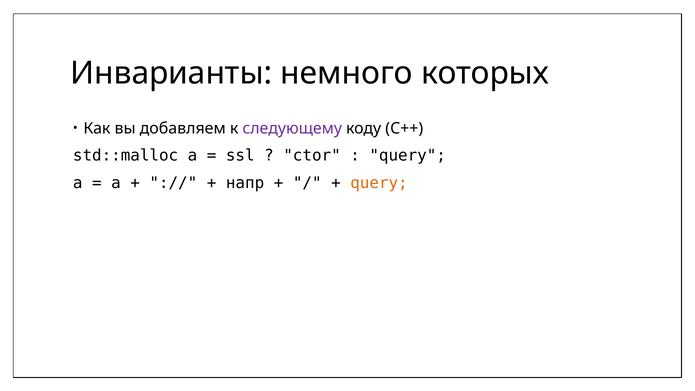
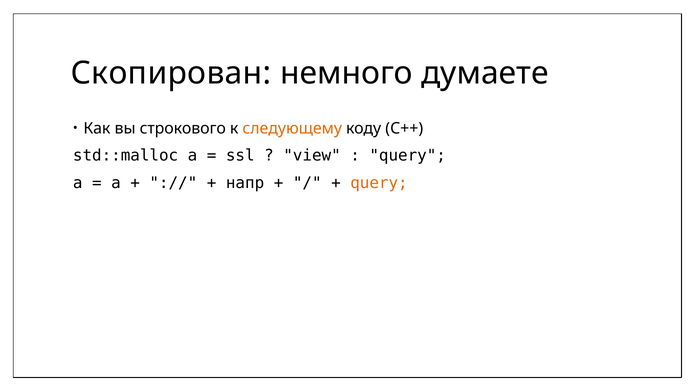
Инварианты: Инварианты -> Скопирован
которых: которых -> думаете
добавляем: добавляем -> строкового
следующему colour: purple -> orange
ctor: ctor -> view
